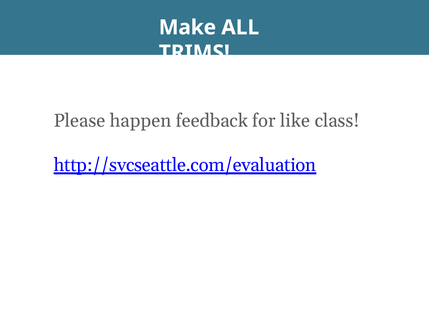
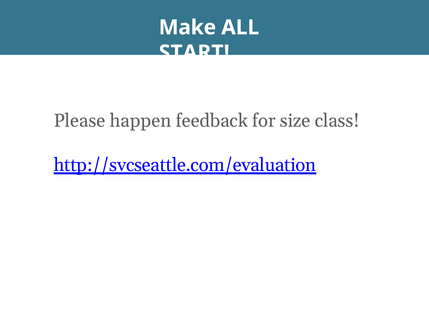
TRIMS: TRIMS -> START
like: like -> size
